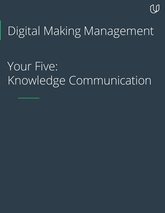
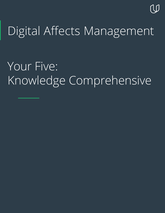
Making: Making -> Affects
Communication: Communication -> Comprehensive
